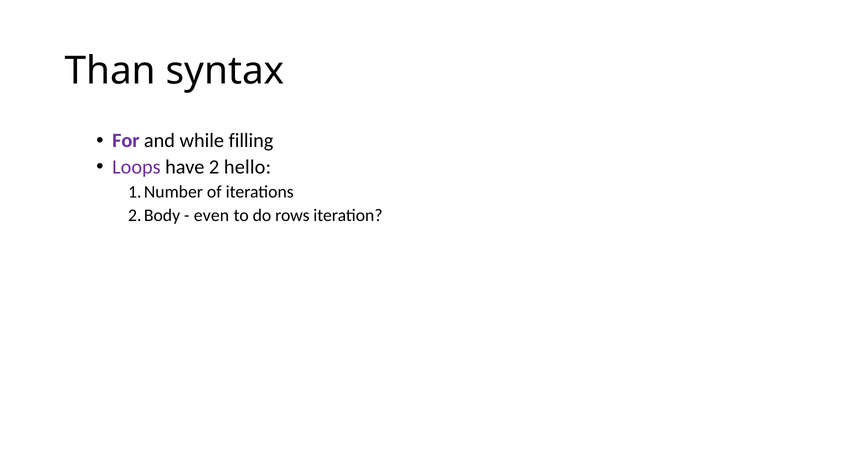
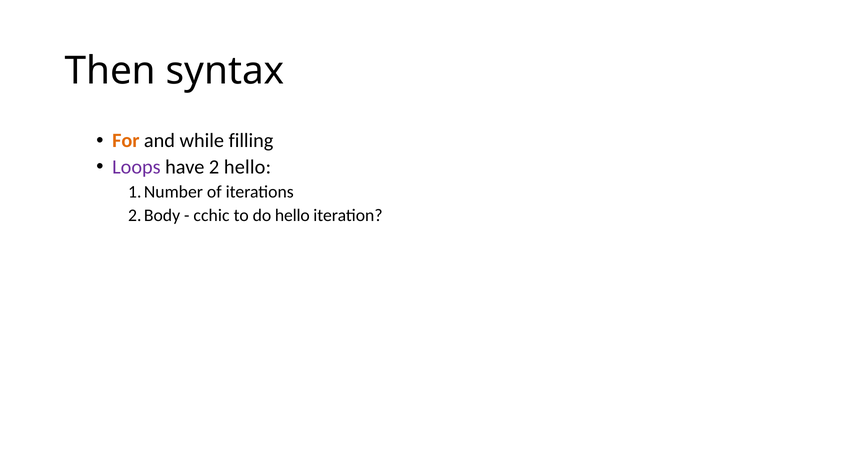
Than: Than -> Then
For colour: purple -> orange
even: even -> cchic
do rows: rows -> hello
